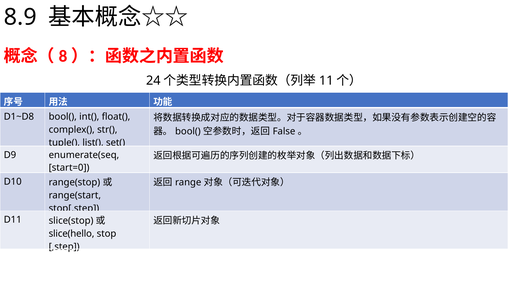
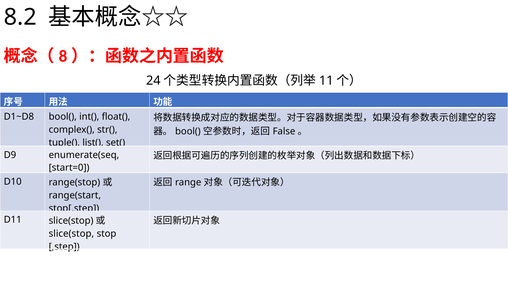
8.9: 8.9 -> 8.2
slice(hello at (72, 233): slice(hello -> slice(stop
